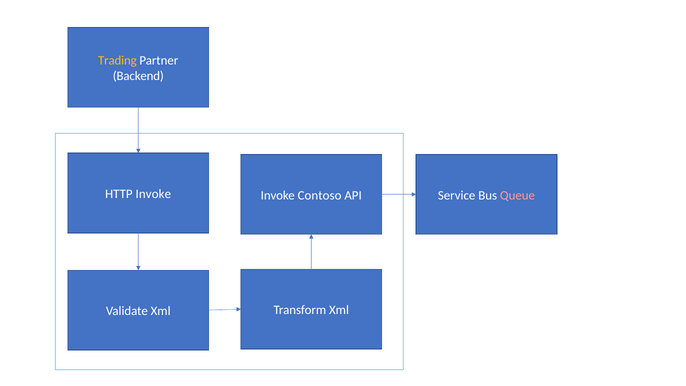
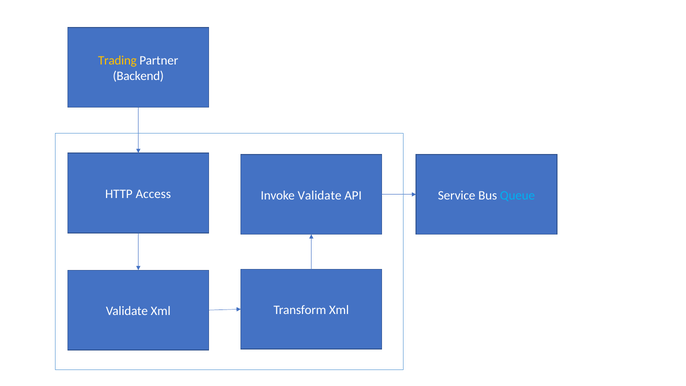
HTTP Invoke: Invoke -> Access
Invoke Contoso: Contoso -> Validate
Queue colour: pink -> light blue
